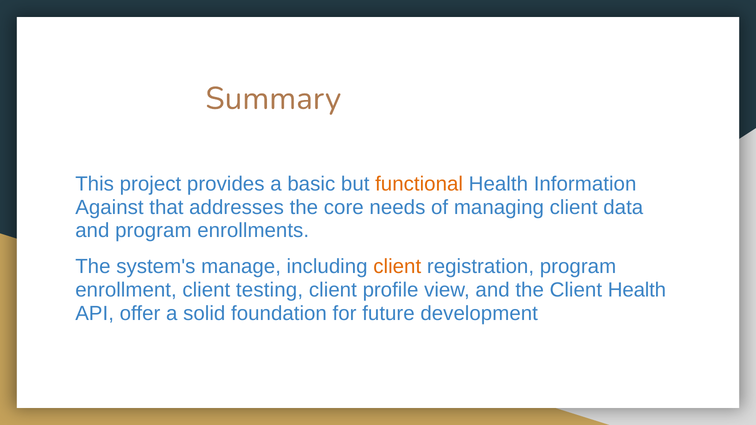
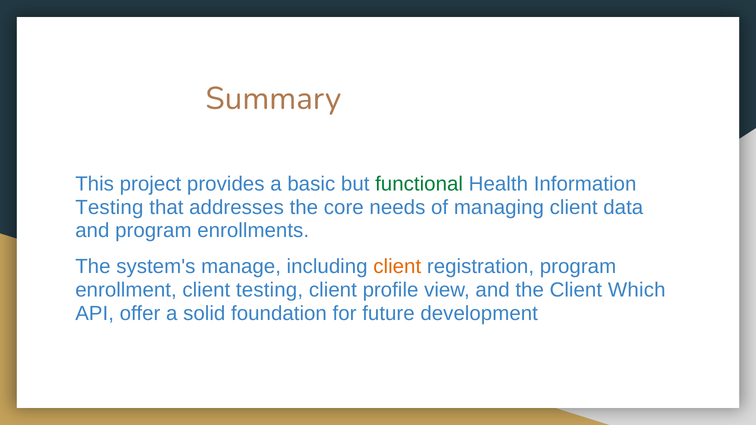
functional colour: orange -> green
Against at (109, 207): Against -> Testing
Client Health: Health -> Which
